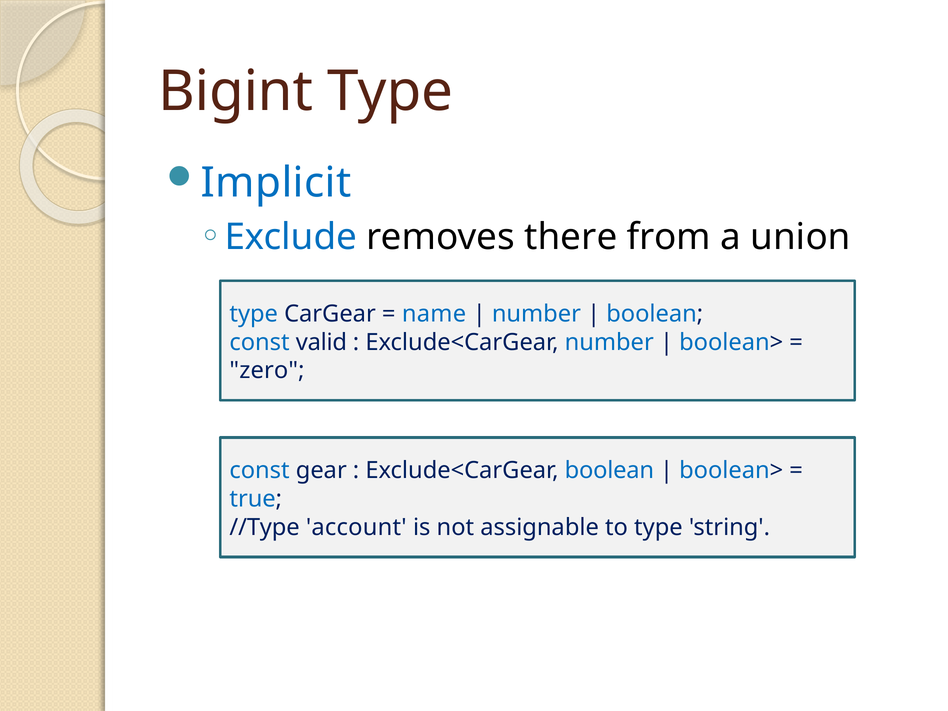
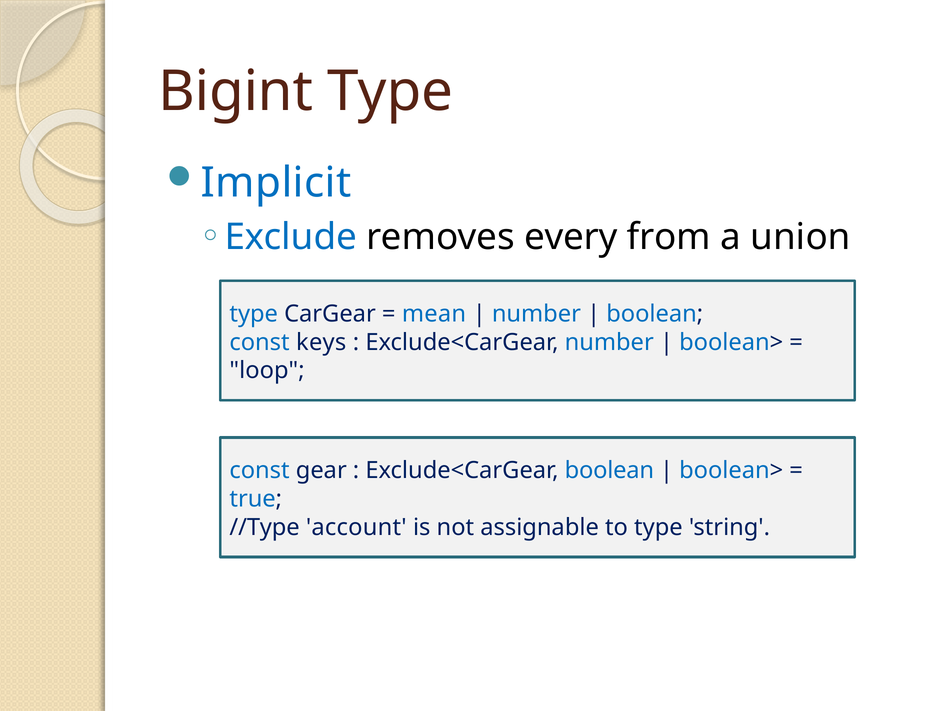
there: there -> every
name: name -> mean
valid: valid -> keys
zero: zero -> loop
